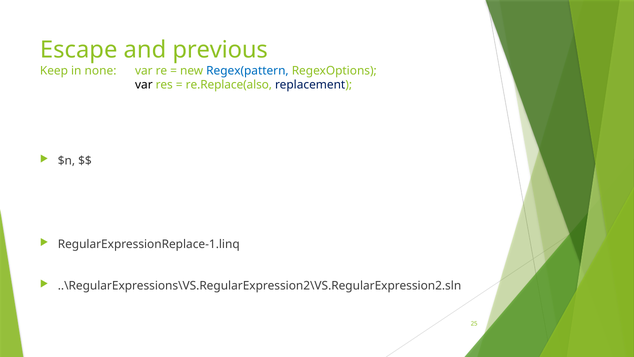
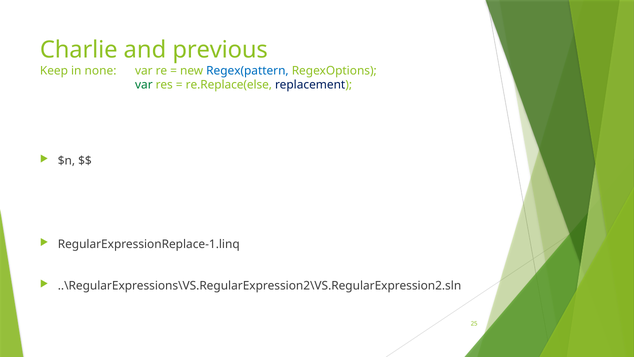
Escape: Escape -> Charlie
var at (144, 85) colour: black -> green
re.Replace(also: re.Replace(also -> re.Replace(else
